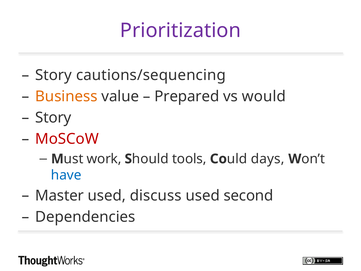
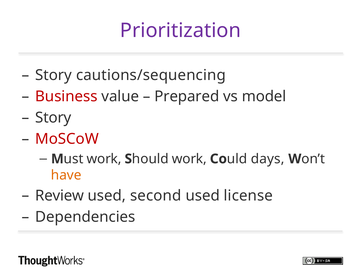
Business colour: orange -> red
would: would -> model
tools at (189, 159): tools -> work
have colour: blue -> orange
Master: Master -> Review
discuss: discuss -> second
second: second -> license
